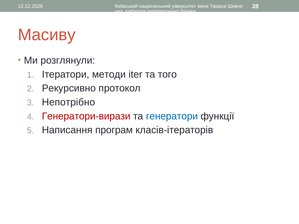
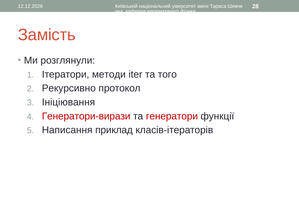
Масиву: Масиву -> Замість
Непотрібно: Непотрібно -> Ініціювання
генератори colour: blue -> red
програм: програм -> приклад
